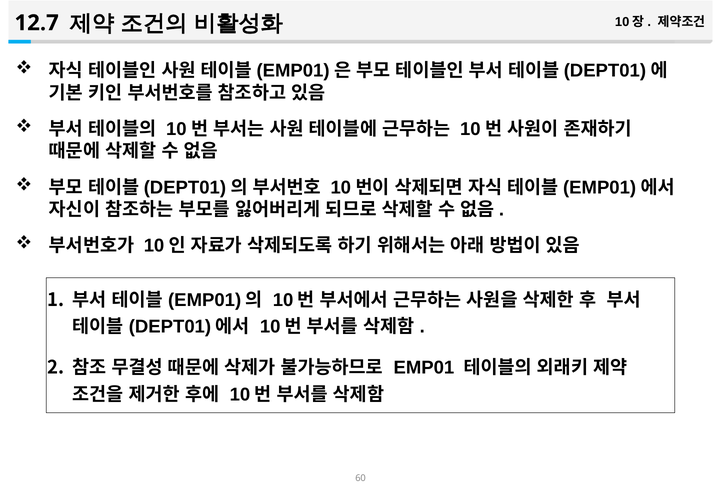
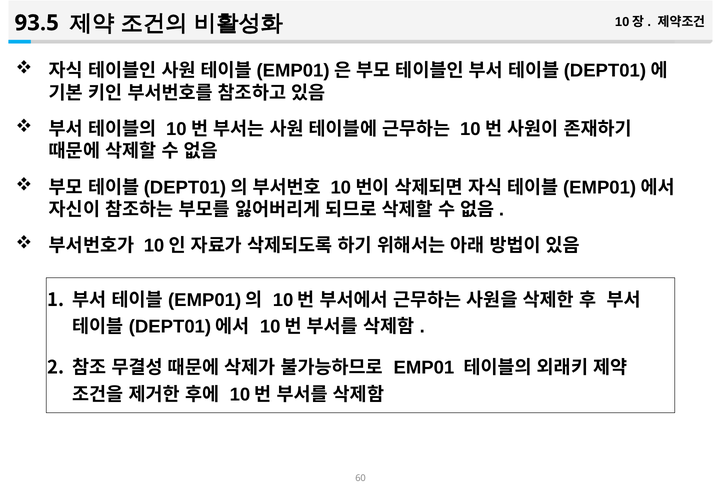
12.7: 12.7 -> 93.5
